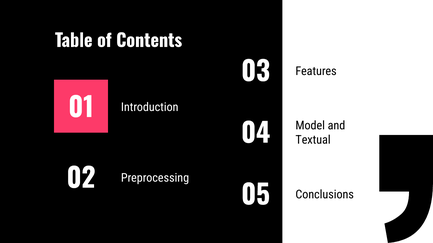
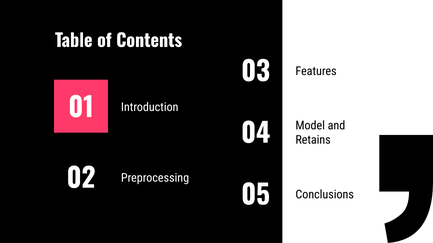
Textual: Textual -> Retains
